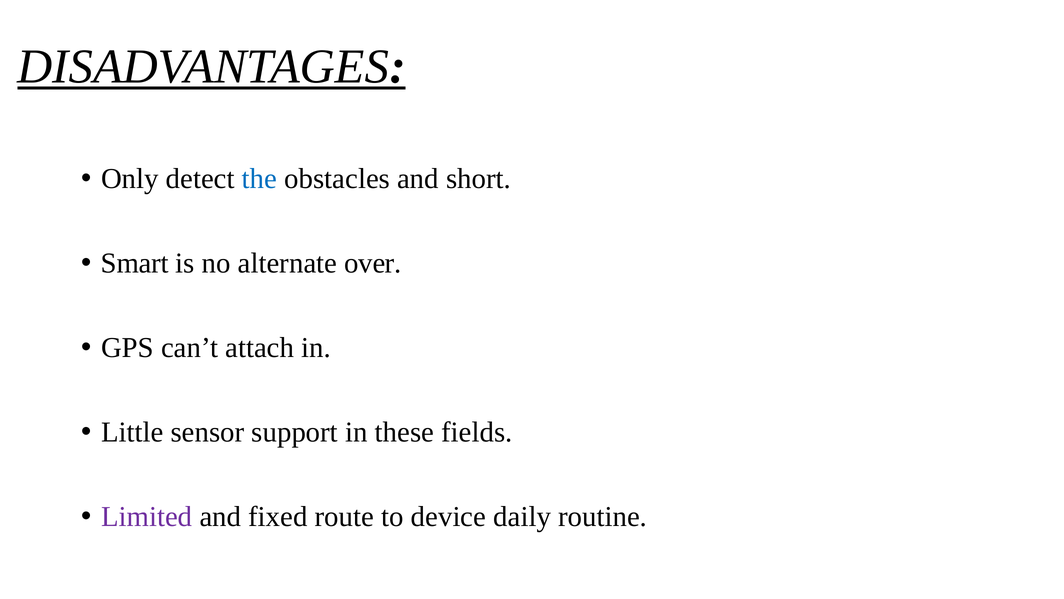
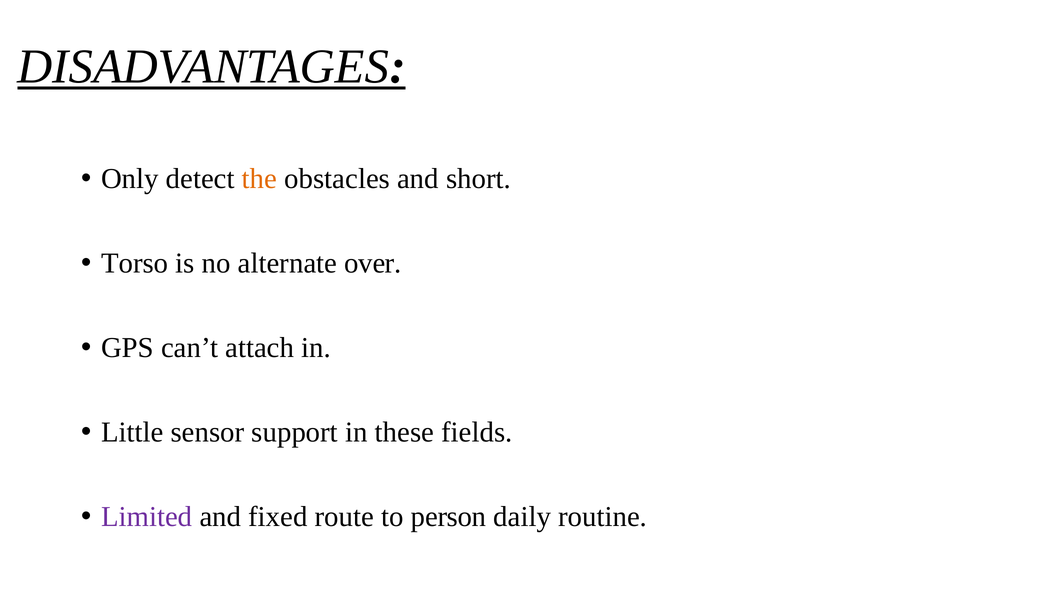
the colour: blue -> orange
Smart: Smart -> Torso
device: device -> person
